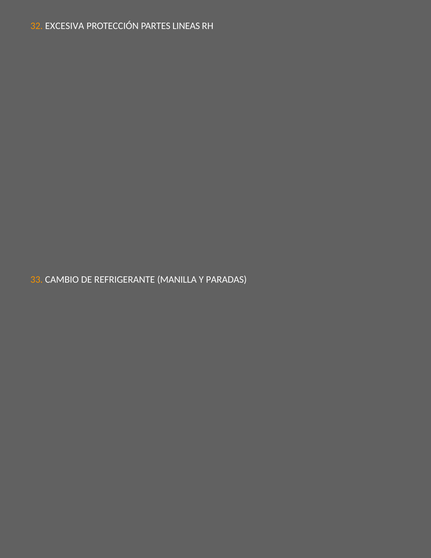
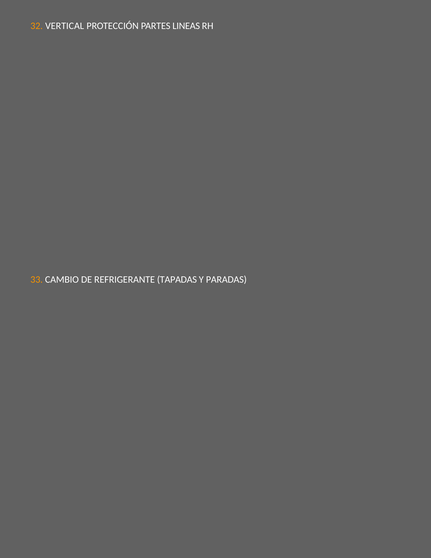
EXCESIVA: EXCESIVA -> VERTICAL
MANILLA: MANILLA -> TAPADAS
